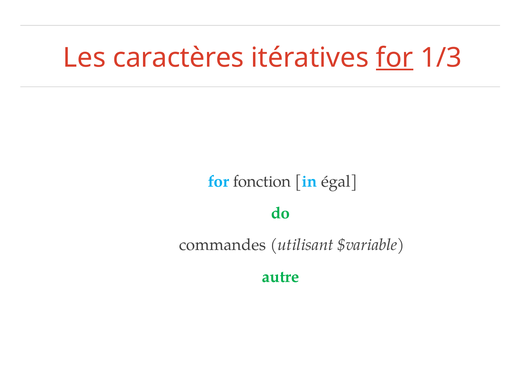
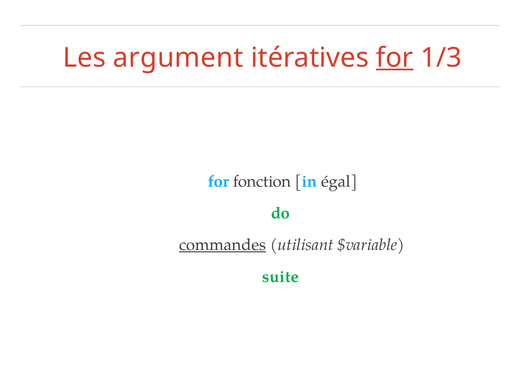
caractères: caractères -> argument
commandes underline: none -> present
autre: autre -> suite
